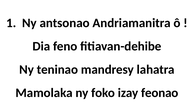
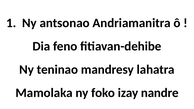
feonao: feonao -> nandre
